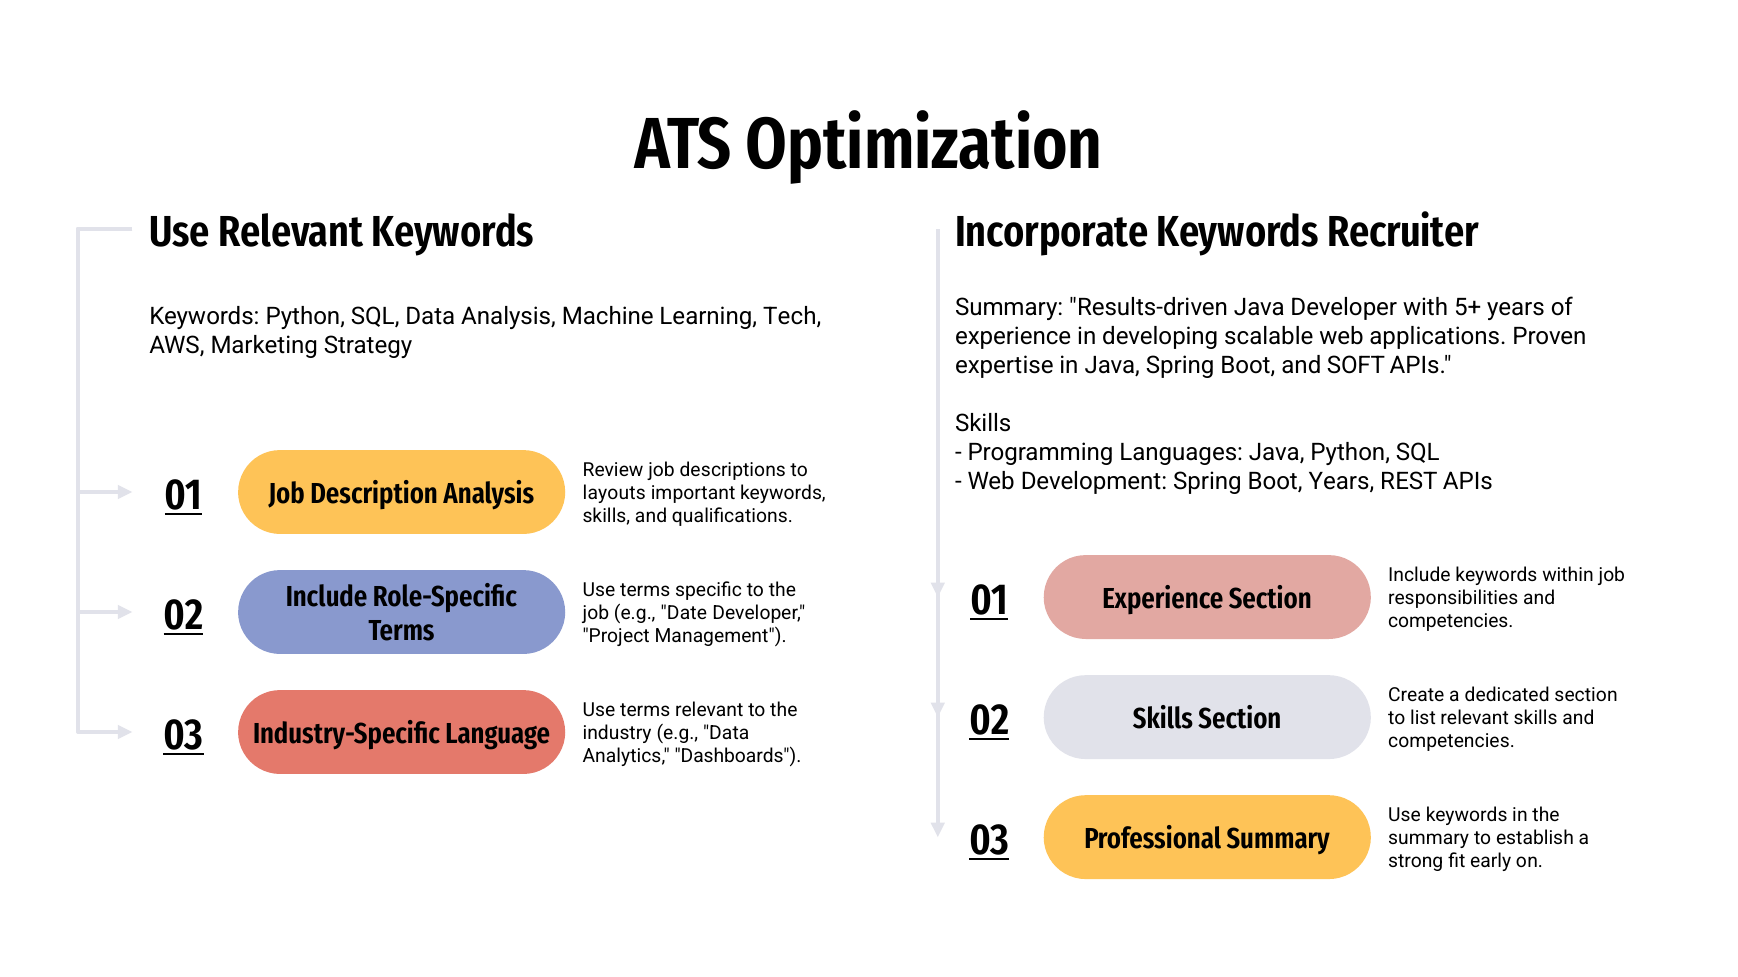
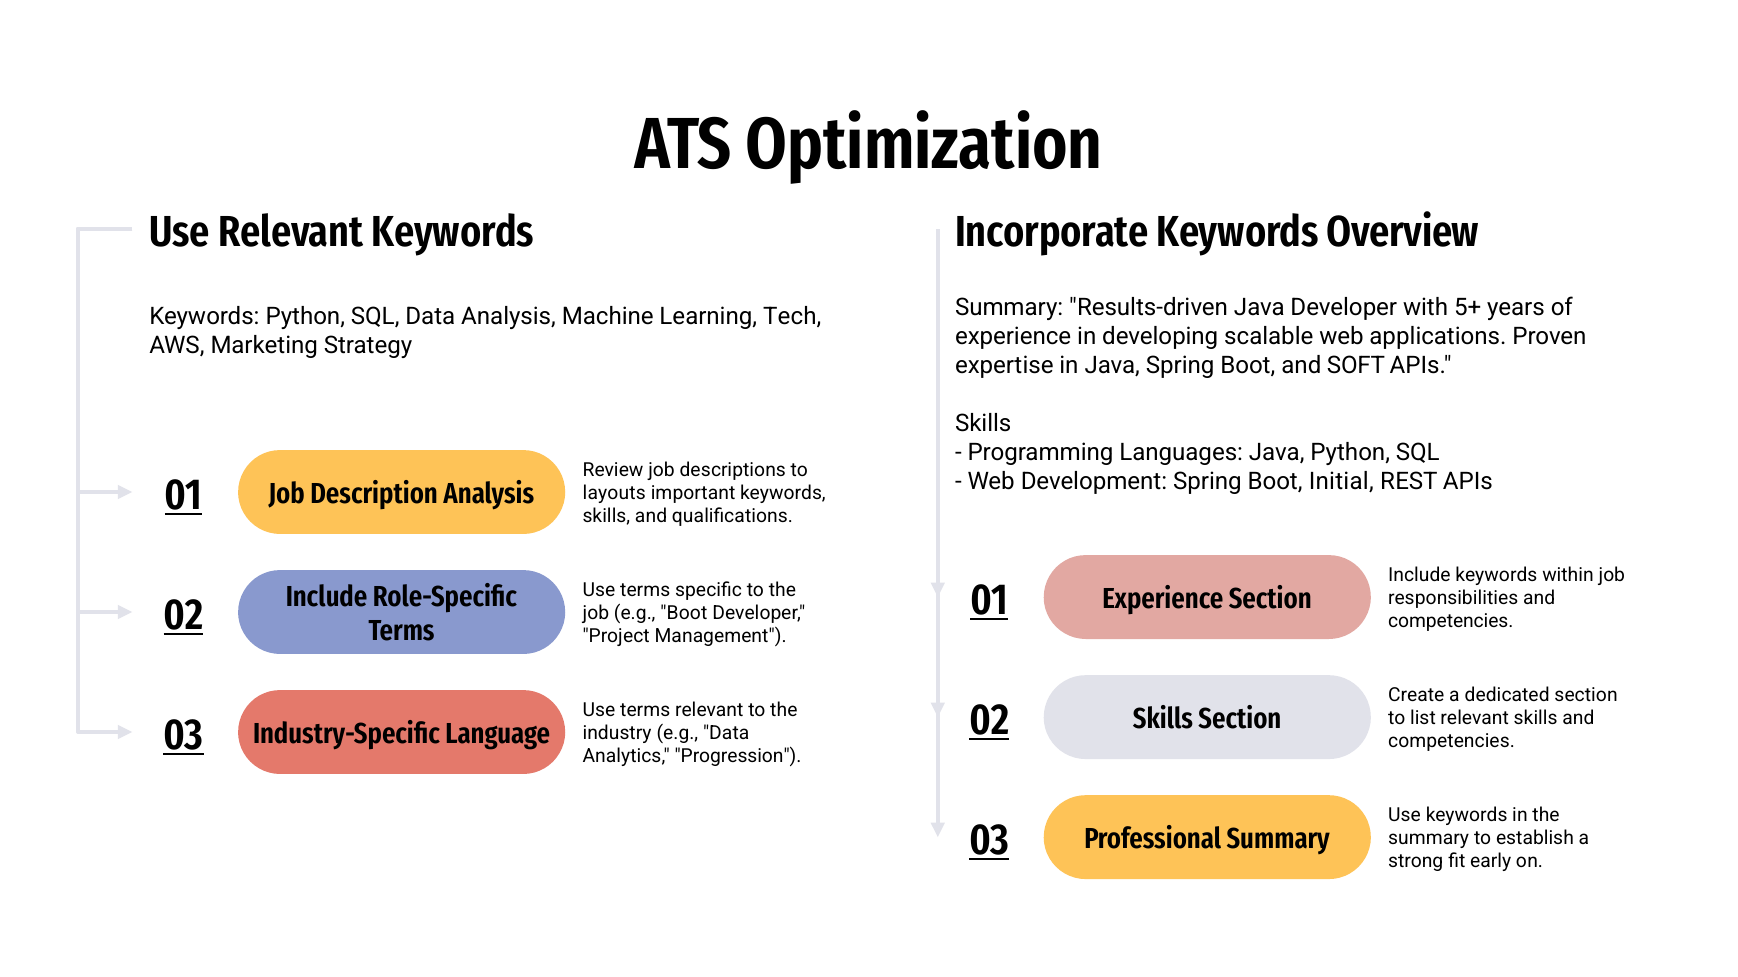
Recruiter: Recruiter -> Overview
Boot Years: Years -> Initial
e.g Date: Date -> Boot
Dashboards: Dashboards -> Progression
